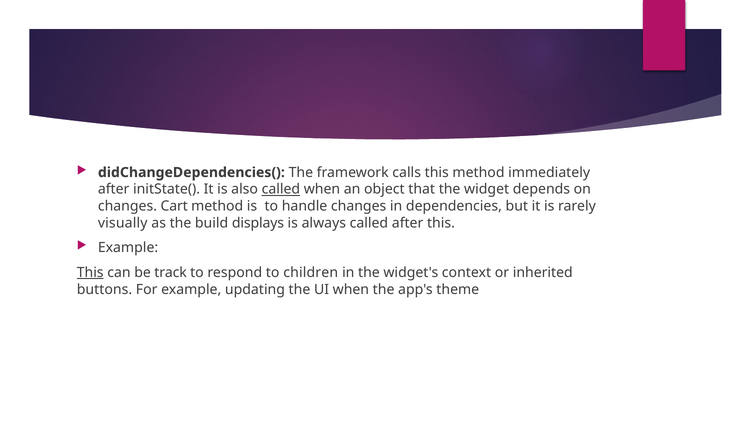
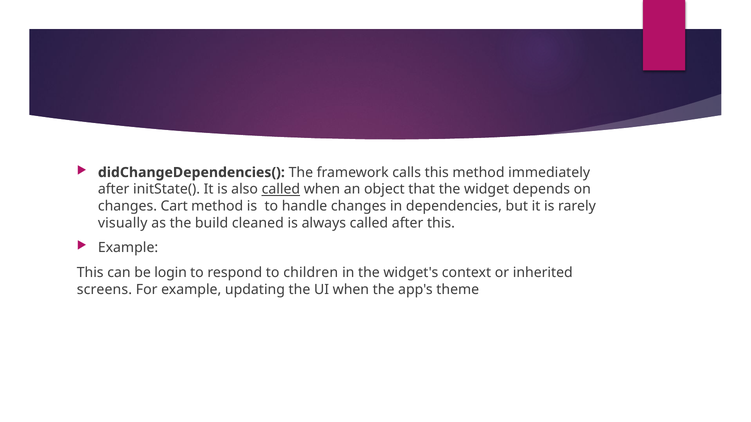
displays: displays -> cleaned
This at (90, 273) underline: present -> none
track: track -> login
buttons: buttons -> screens
